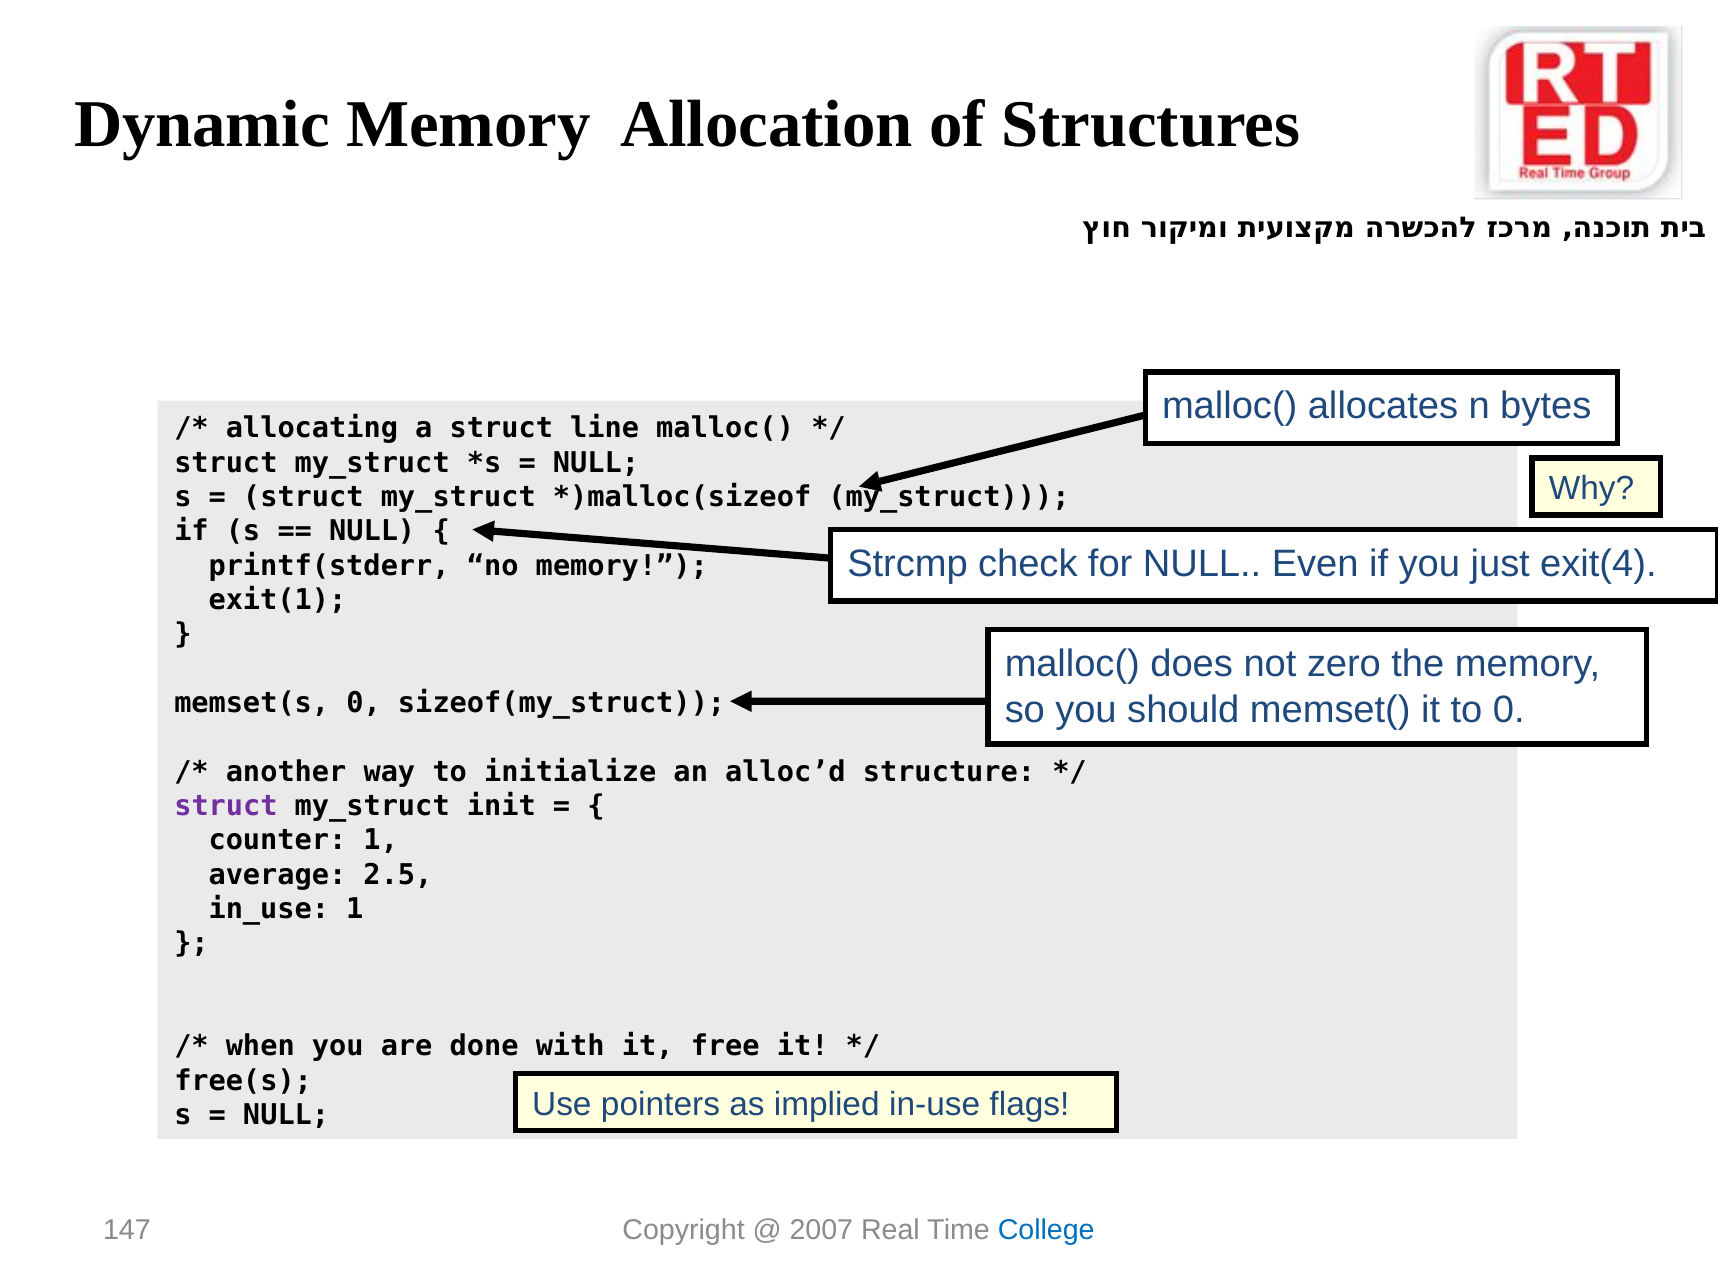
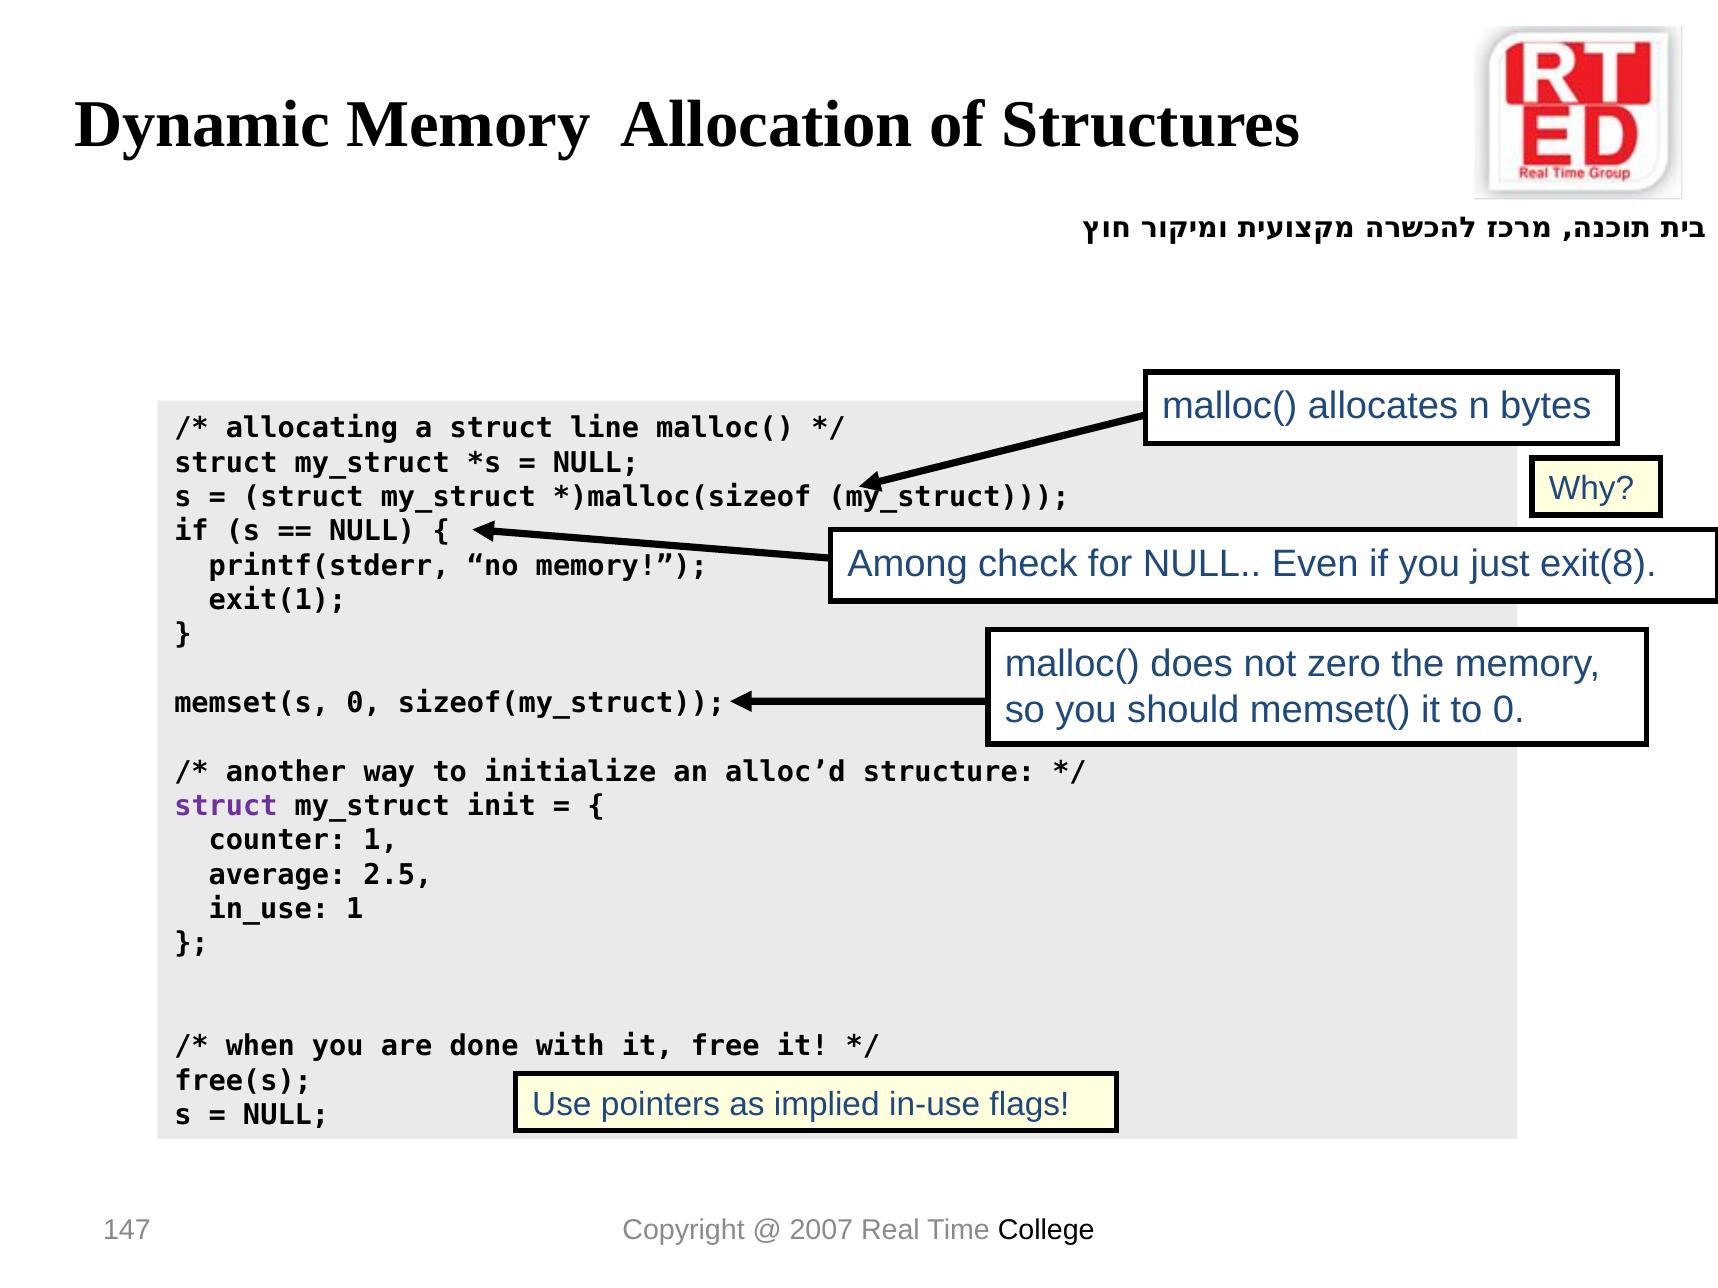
Strcmp: Strcmp -> Among
exit(4: exit(4 -> exit(8
College colour: blue -> black
